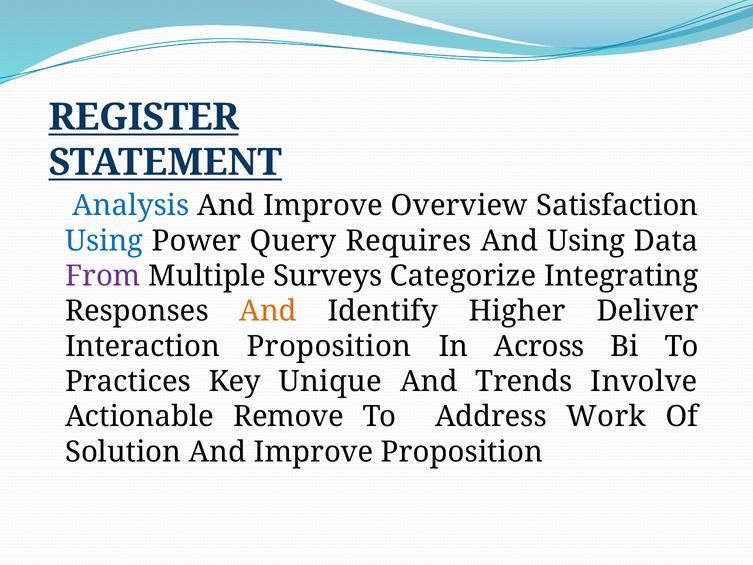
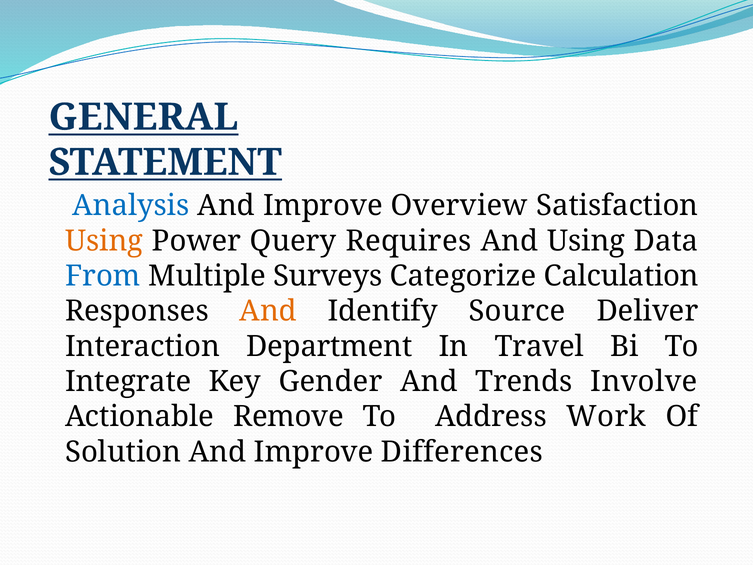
REGISTER: REGISTER -> GENERAL
Using at (104, 241) colour: blue -> orange
From colour: purple -> blue
Integrating: Integrating -> Calculation
Higher: Higher -> Source
Interaction Proposition: Proposition -> Department
Across: Across -> Travel
Practices: Practices -> Integrate
Unique: Unique -> Gender
Improve Proposition: Proposition -> Differences
